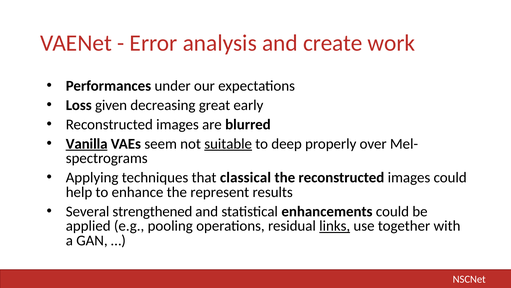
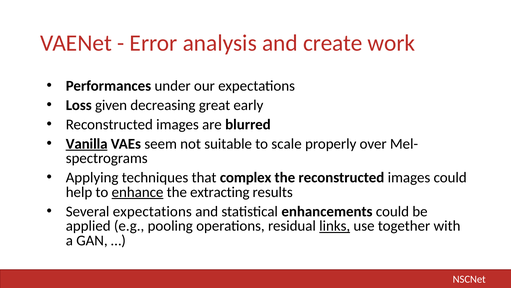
suitable underline: present -> none
deep: deep -> scale
classical: classical -> complex
enhance underline: none -> present
represent: represent -> extracting
Several strengthened: strengthened -> expectations
